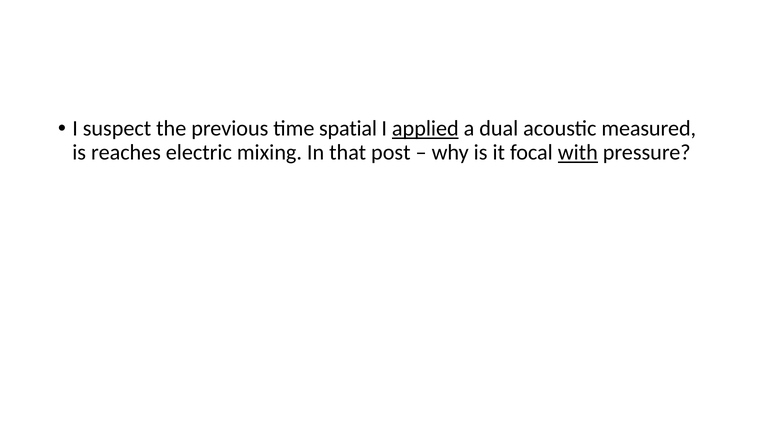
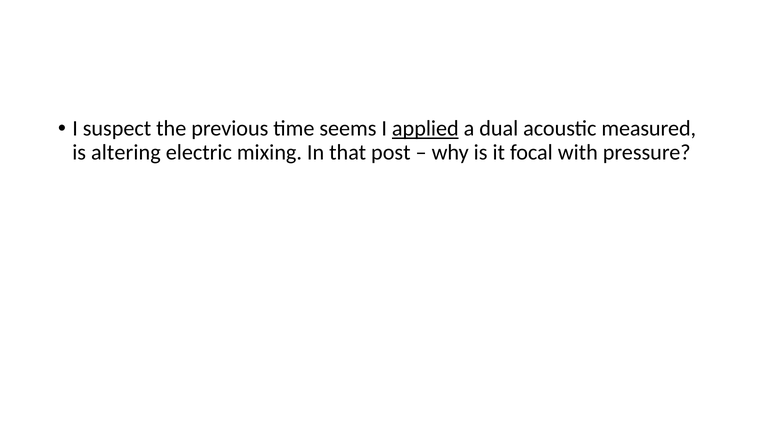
spatial: spatial -> seems
reaches: reaches -> altering
with underline: present -> none
